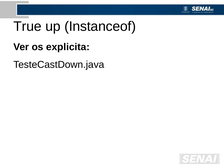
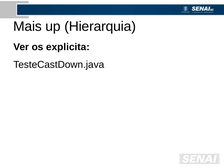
True: True -> Mais
Instanceof: Instanceof -> Hierarquia
